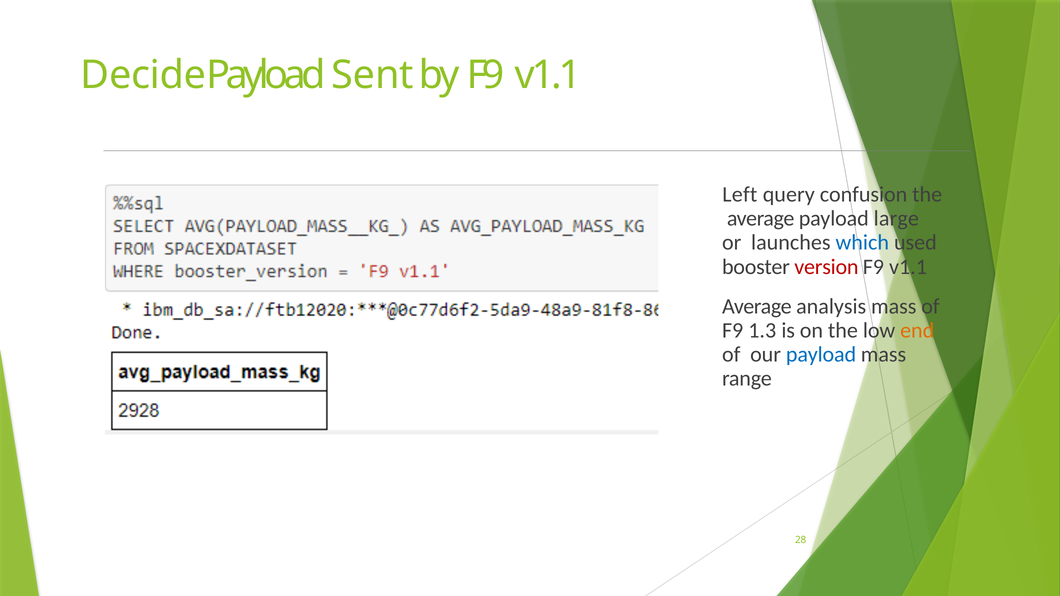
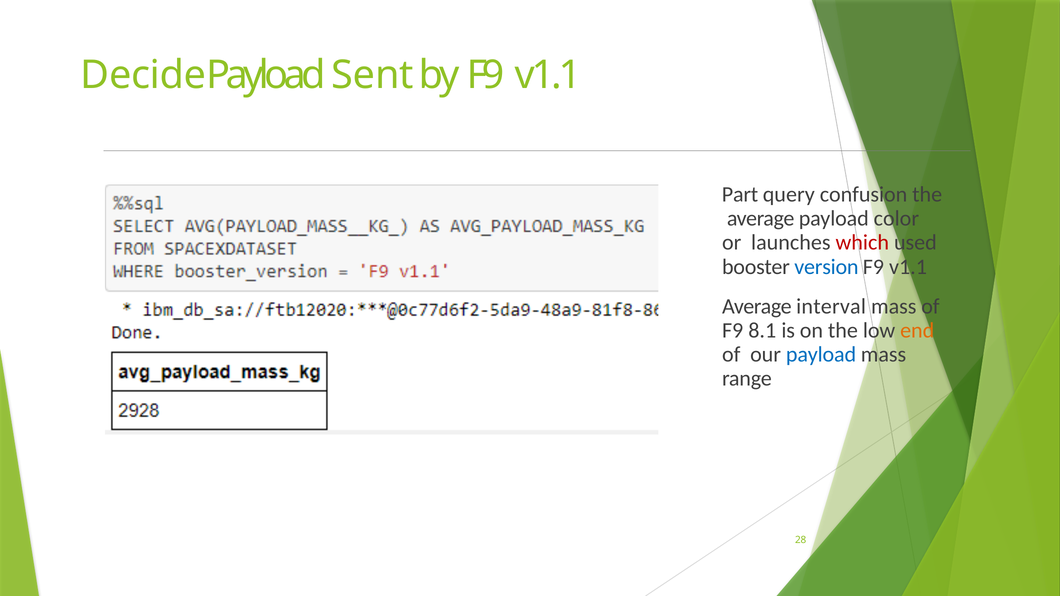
Left: Left -> Part
large: large -> color
which colour: blue -> red
version colour: red -> blue
analysis: analysis -> interval
1.3: 1.3 -> 8.1
